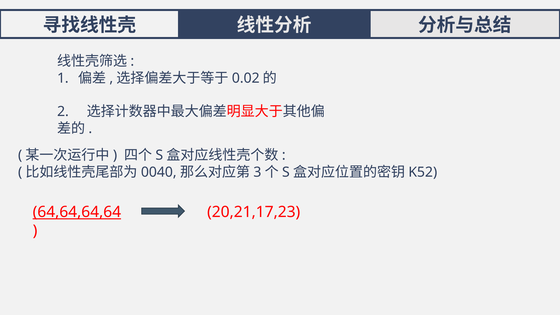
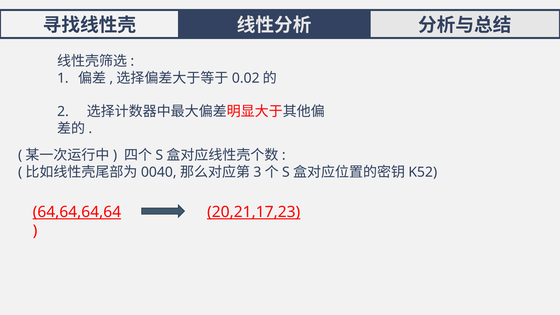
20,21,17,23 underline: none -> present
